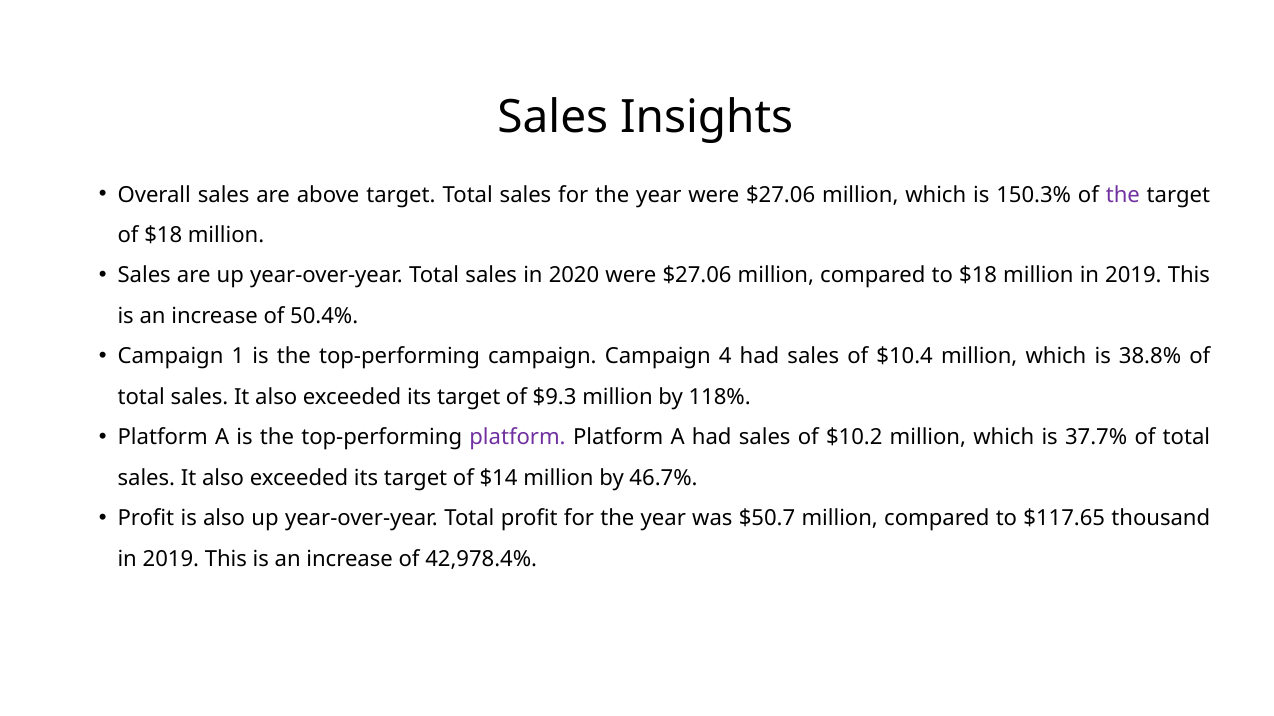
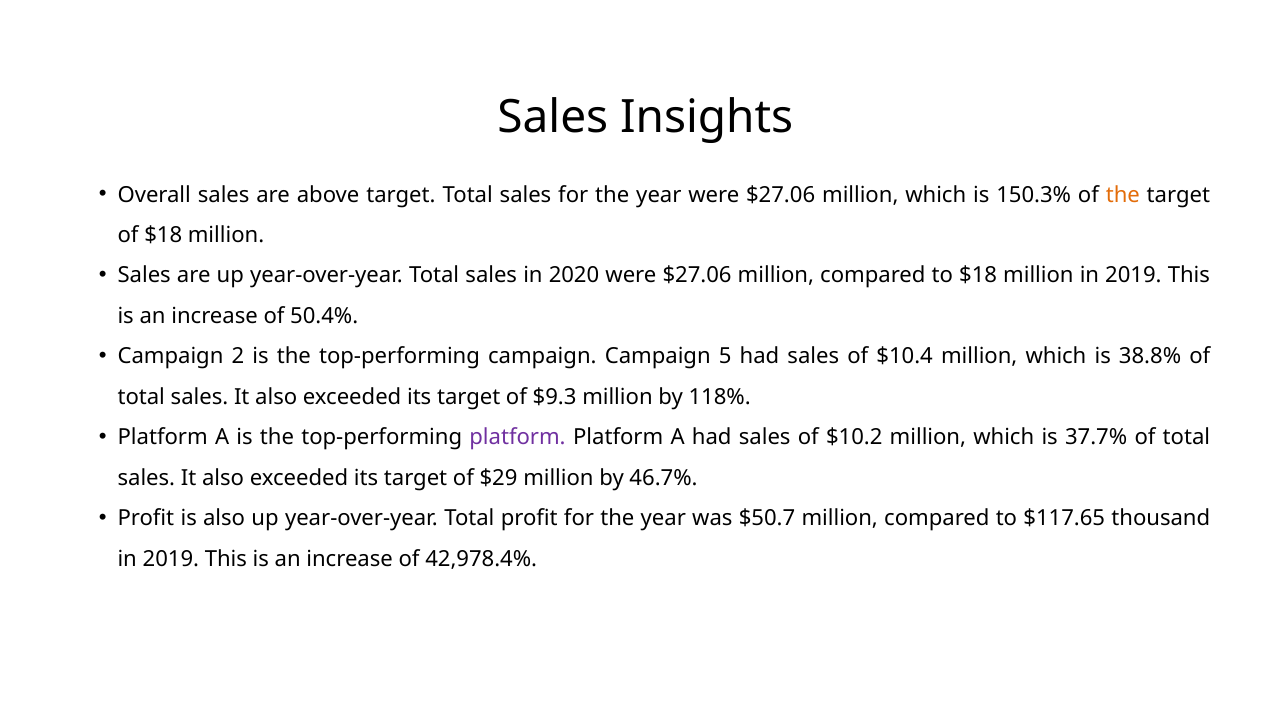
the at (1123, 195) colour: purple -> orange
1: 1 -> 2
4: 4 -> 5
$14: $14 -> $29
